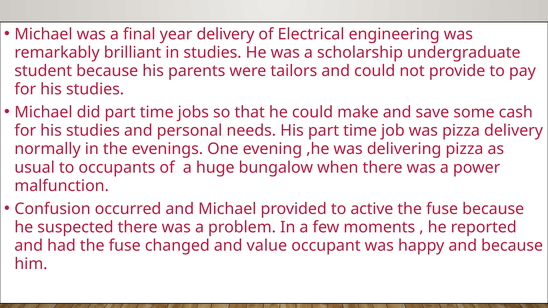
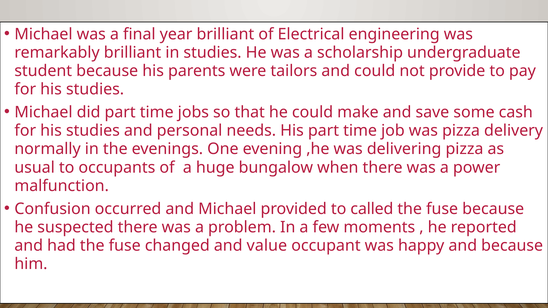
year delivery: delivery -> brilliant
active: active -> called
